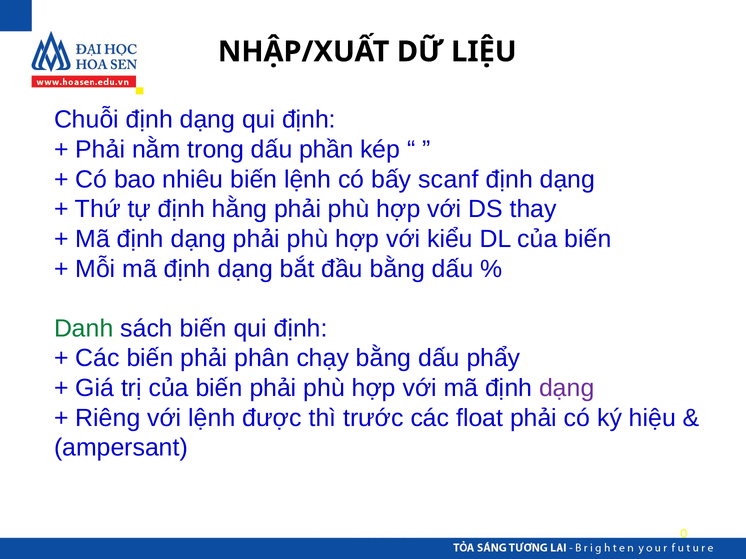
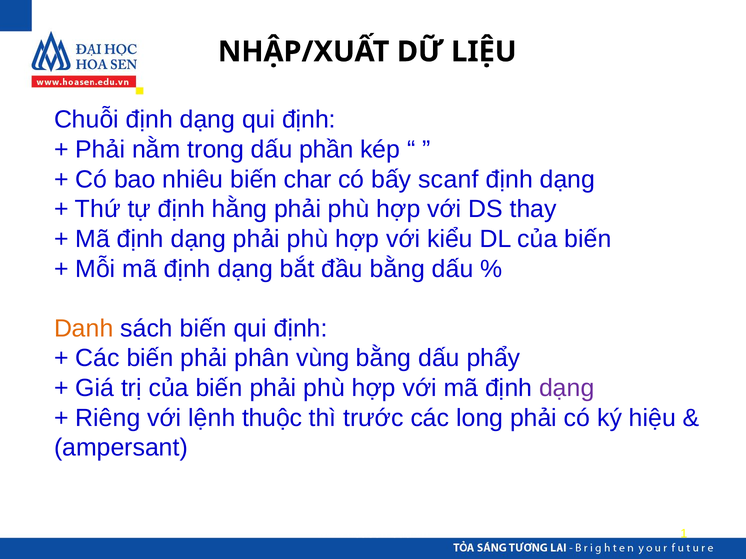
biến lệnh: lệnh -> char
Danh colour: green -> orange
chạy: chạy -> vùng
được: được -> thuộc
float: float -> long
0: 0 -> 1
